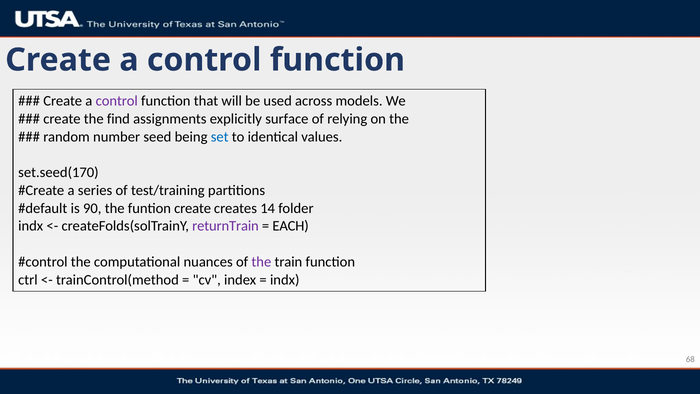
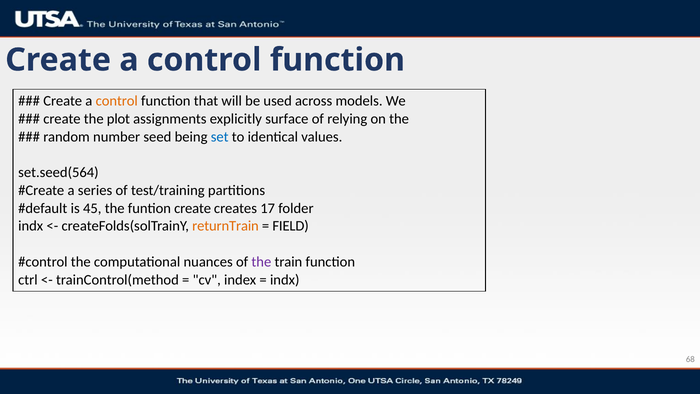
control at (117, 101) colour: purple -> orange
find: find -> plot
set.seed(170: set.seed(170 -> set.seed(564
90: 90 -> 45
14: 14 -> 17
returnTrain colour: purple -> orange
EACH: EACH -> FIELD
